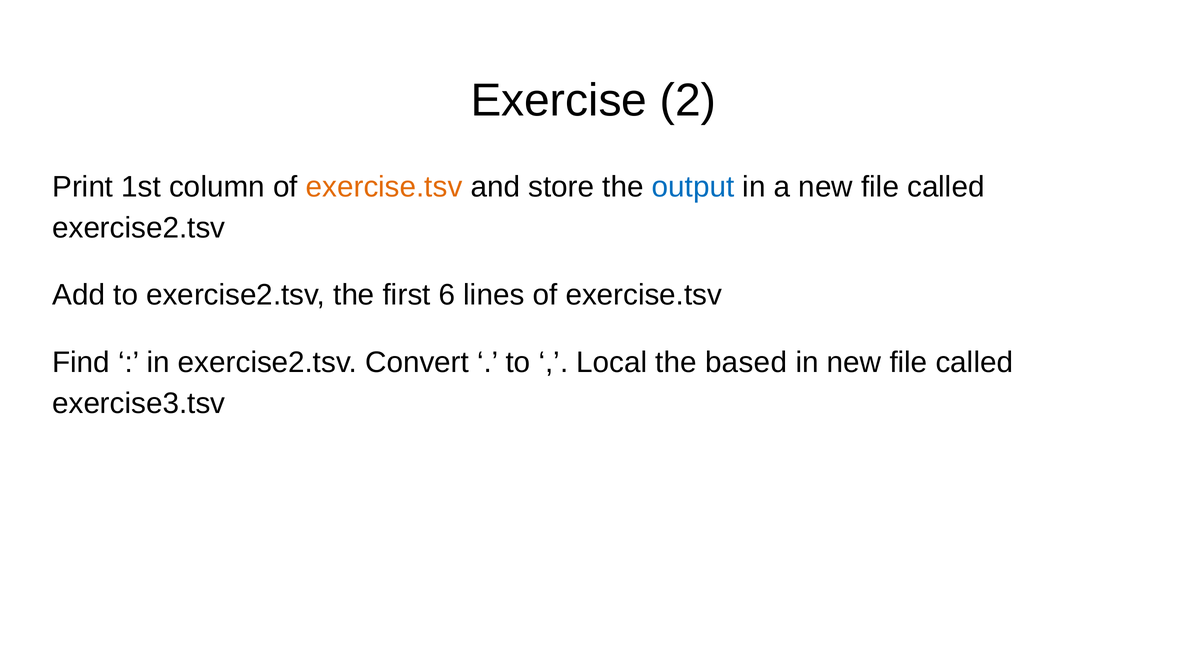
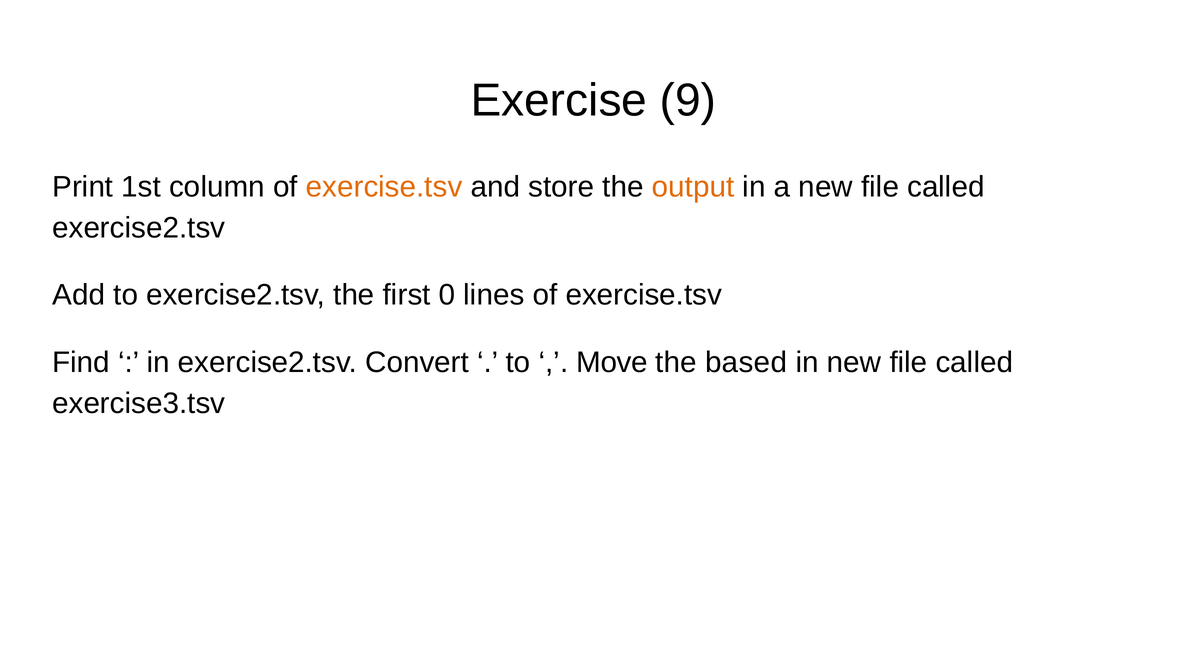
2: 2 -> 9
output colour: blue -> orange
6: 6 -> 0
Local: Local -> Move
